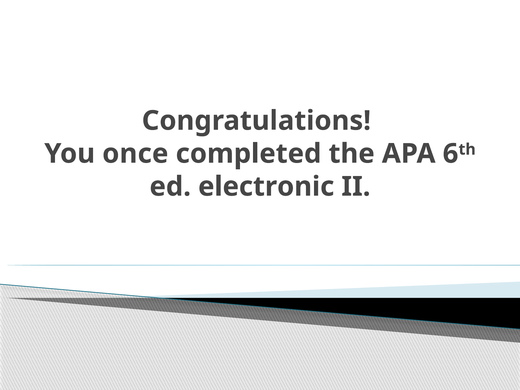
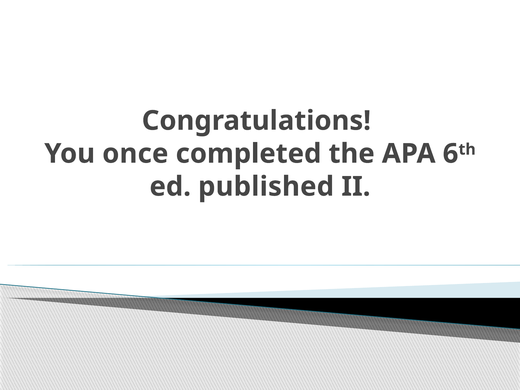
electronic: electronic -> published
